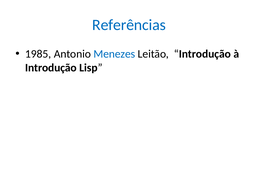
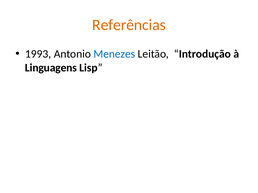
Referências colour: blue -> orange
1985: 1985 -> 1993
Introdução at (51, 68): Introdução -> Linguagens
